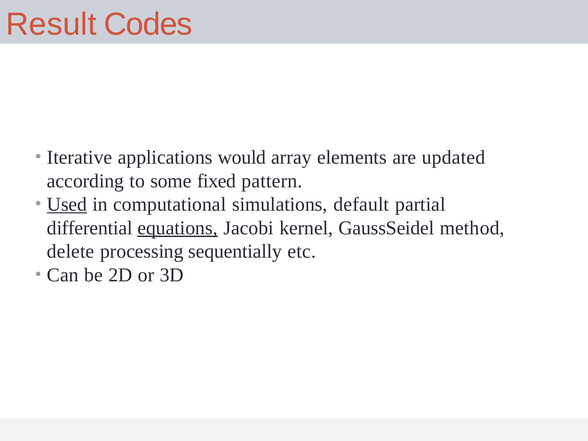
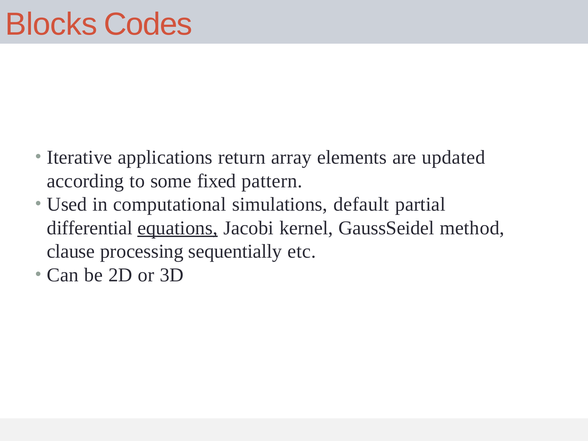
Result: Result -> Blocks
would: would -> return
Used underline: present -> none
delete: delete -> clause
